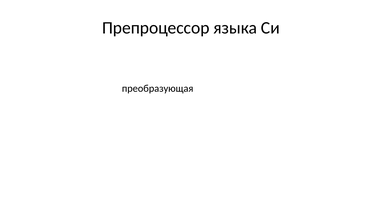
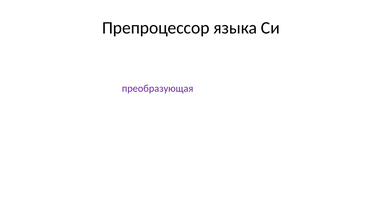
преобразующая colour: black -> purple
